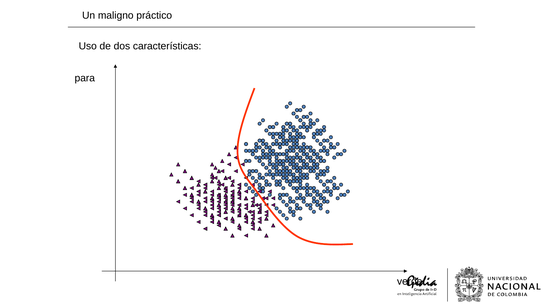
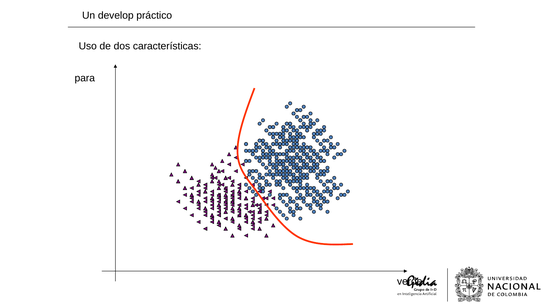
maligno: maligno -> develop
